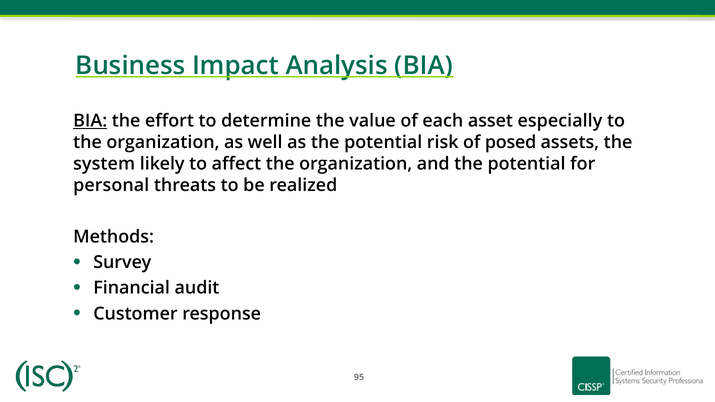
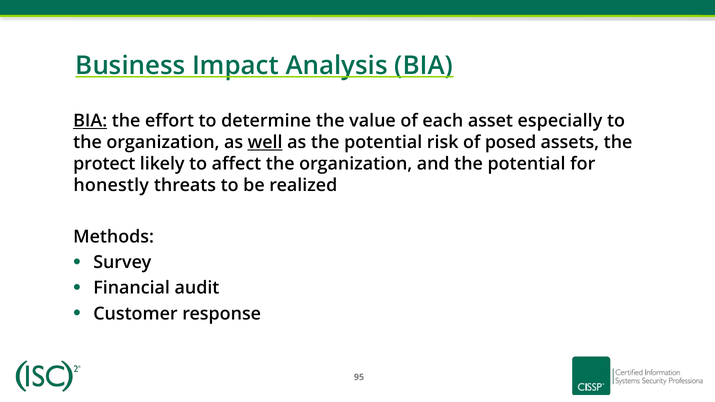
well underline: none -> present
system: system -> protect
personal: personal -> honestly
